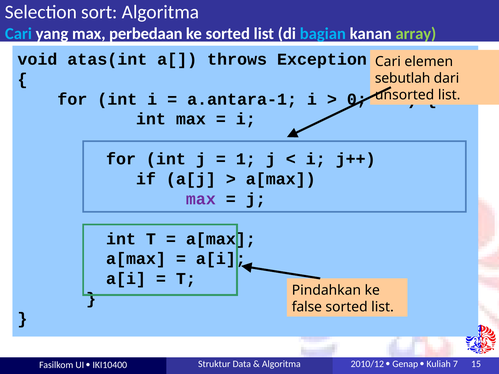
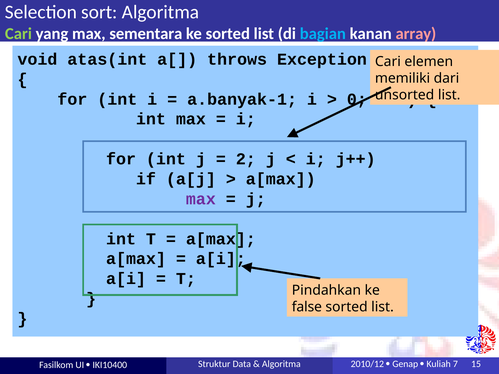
Cari at (18, 34) colour: light blue -> light green
perbedaan: perbedaan -> sementara
array colour: light green -> pink
sebutlah: sebutlah -> memiliki
a.antara-1: a.antara-1 -> a.banyak-1
1: 1 -> 2
